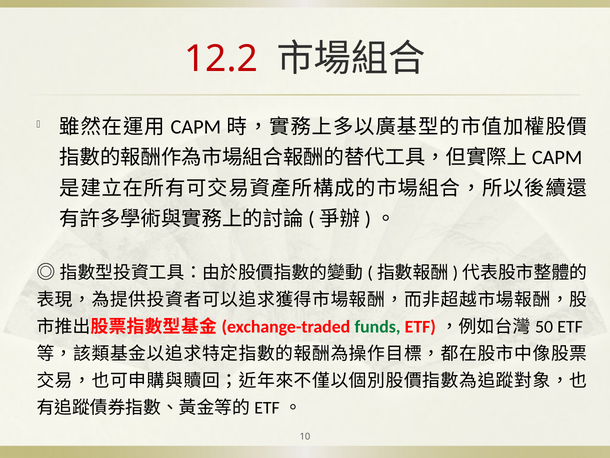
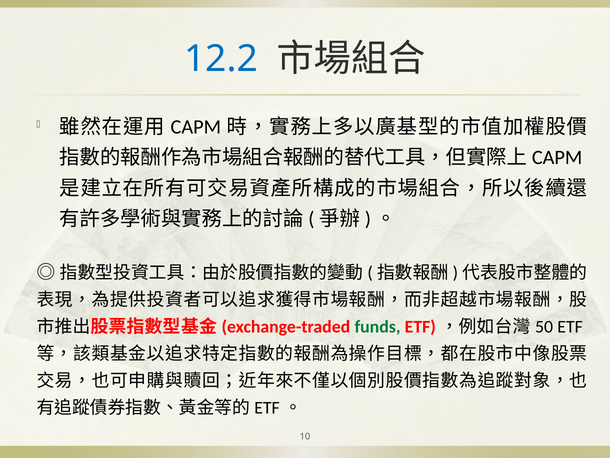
12.2 colour: red -> blue
